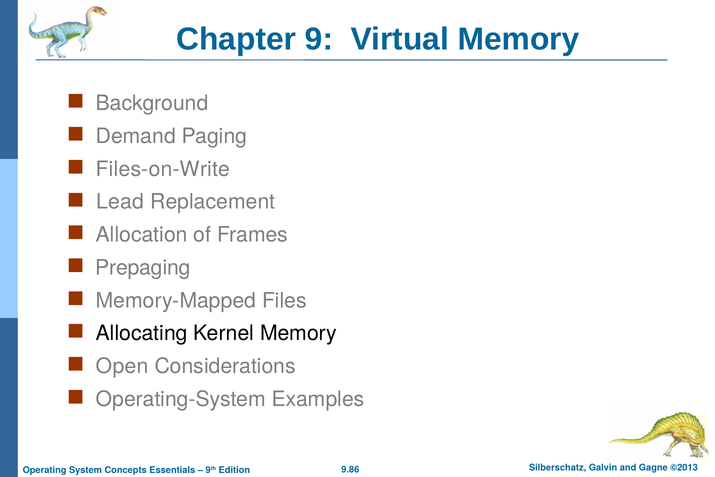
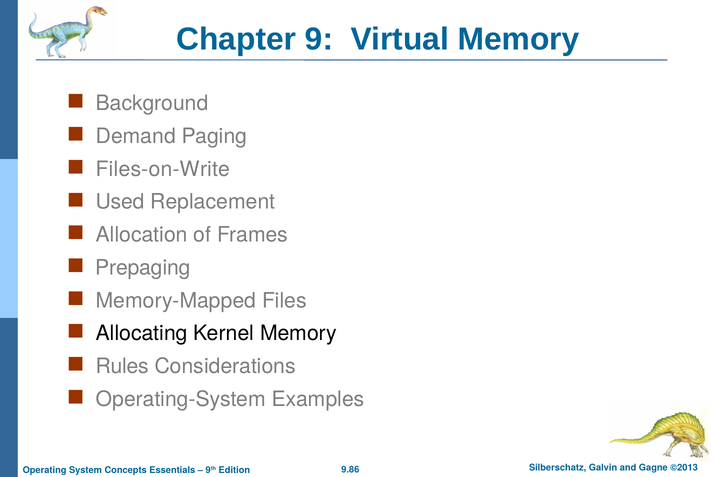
Lead: Lead -> Used
Open: Open -> Rules
